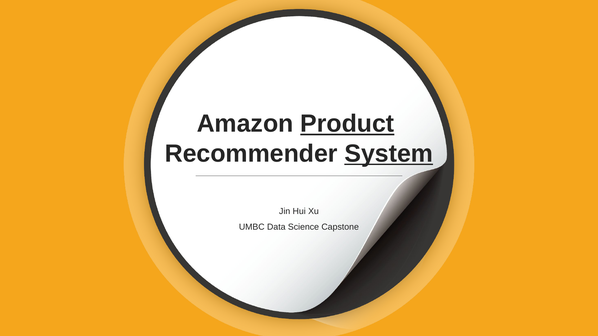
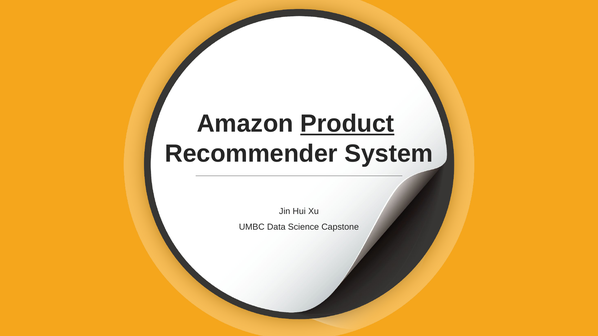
System underline: present -> none
